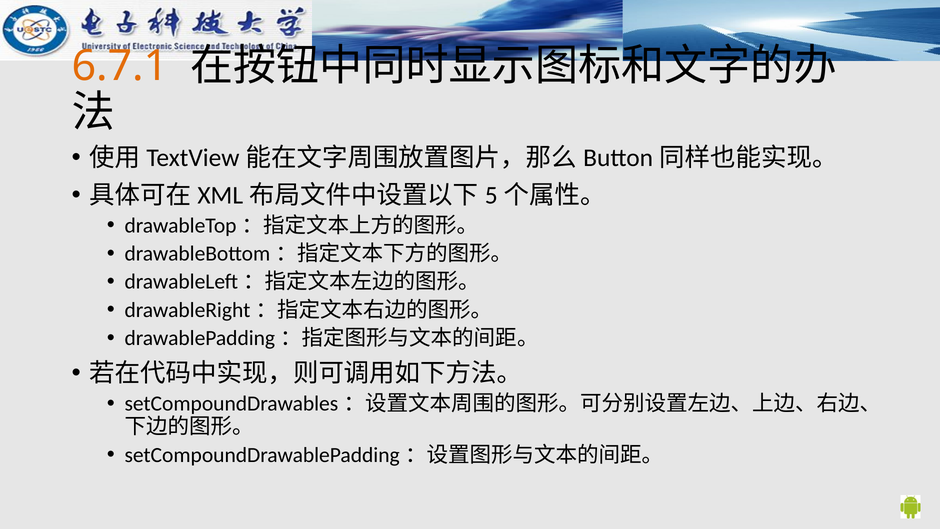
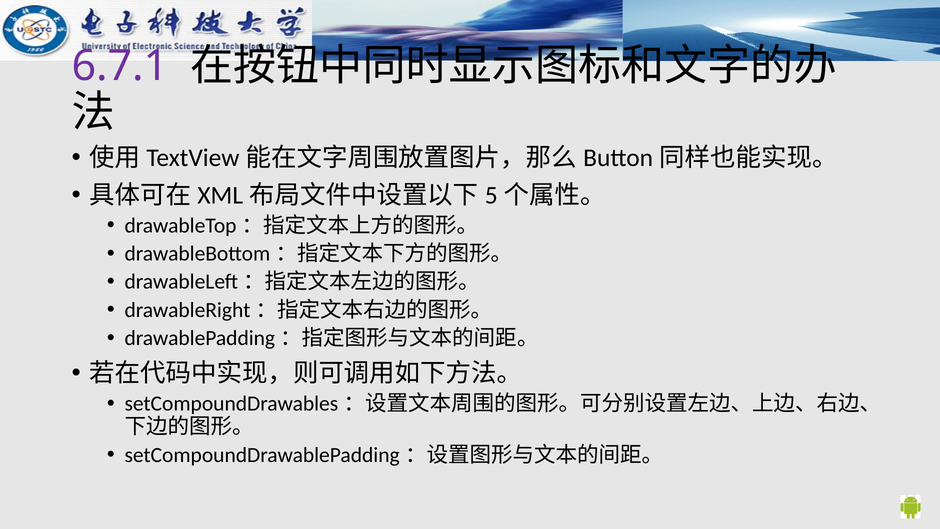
6.7.1 colour: orange -> purple
